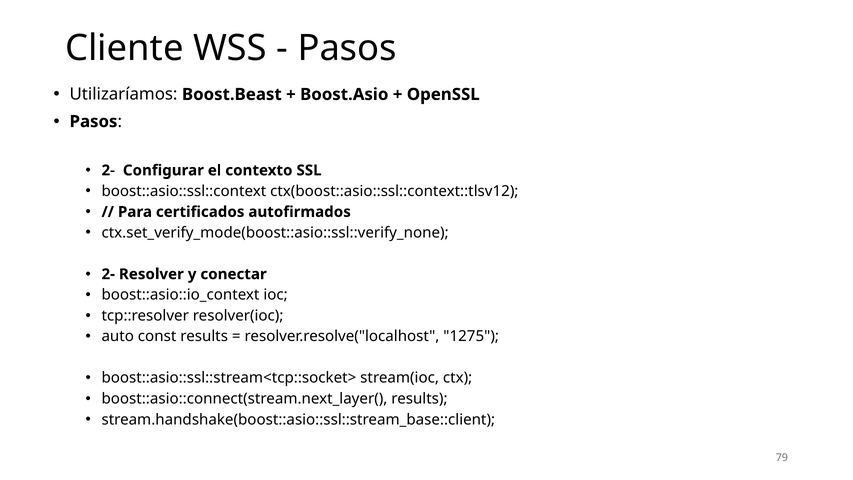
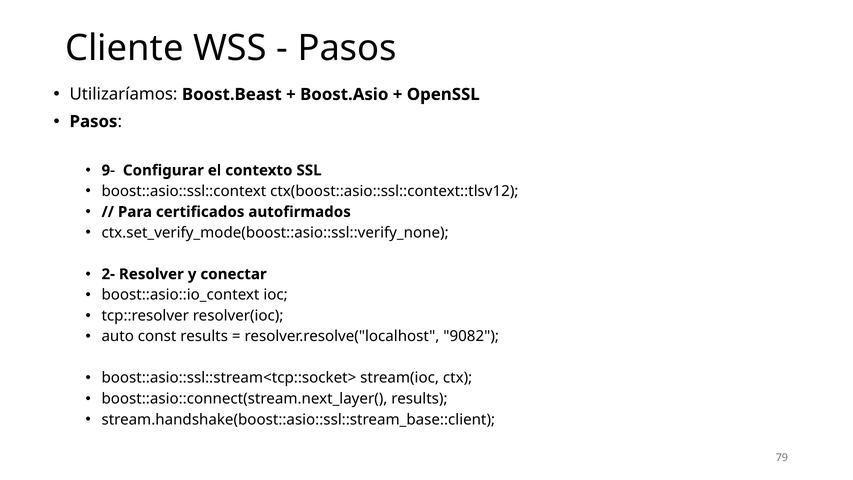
2- at (108, 170): 2- -> 9-
1275: 1275 -> 9082
